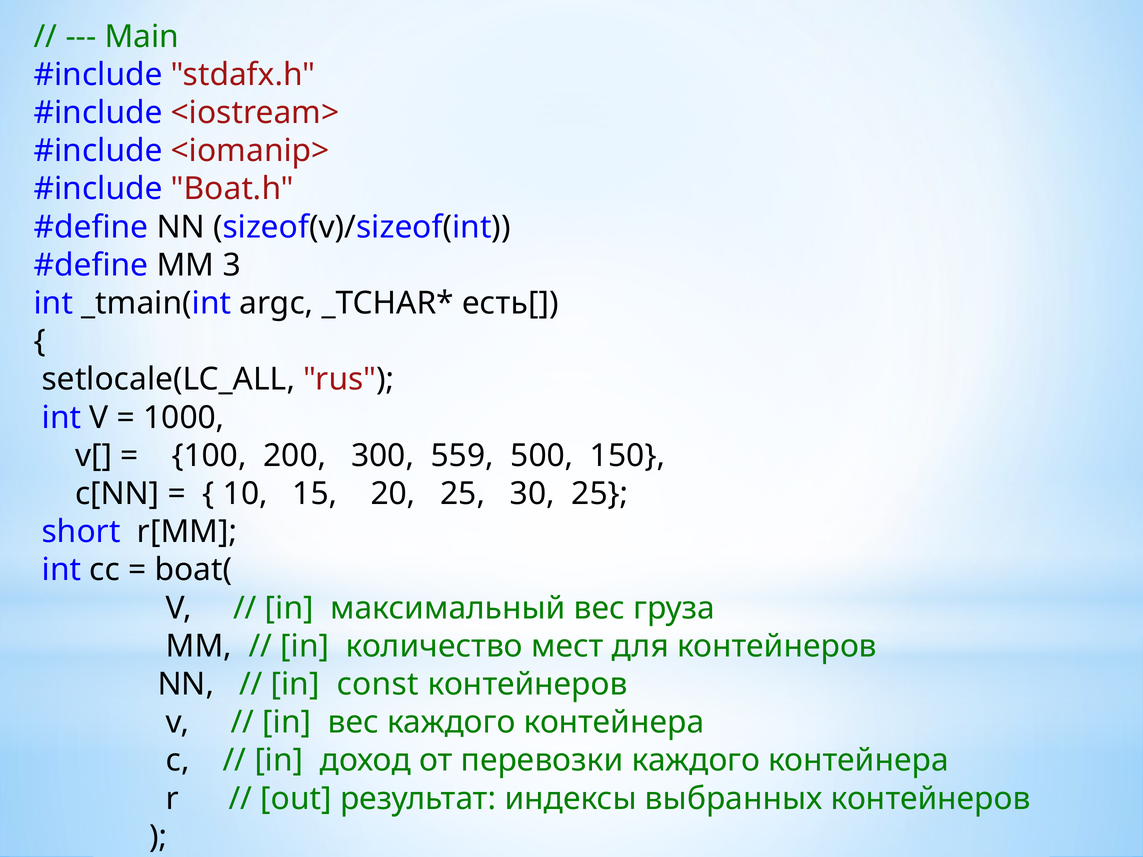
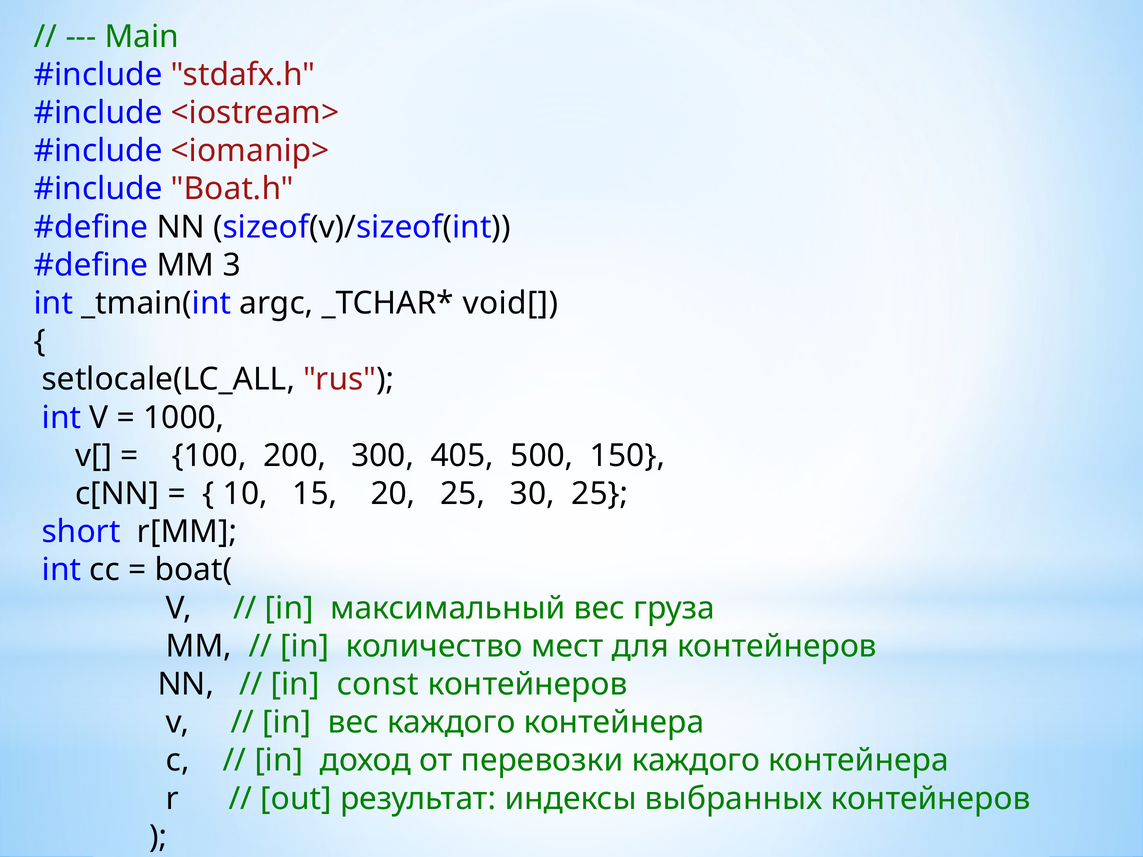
есть[: есть[ -> void[
559: 559 -> 405
